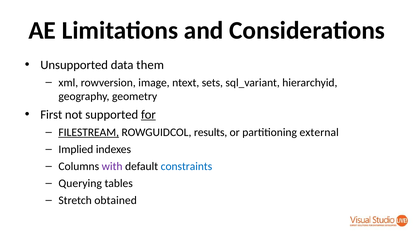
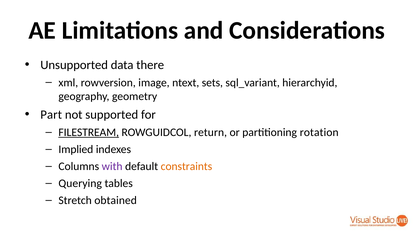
them: them -> there
First: First -> Part
for underline: present -> none
results: results -> return
external: external -> rotation
constraints colour: blue -> orange
